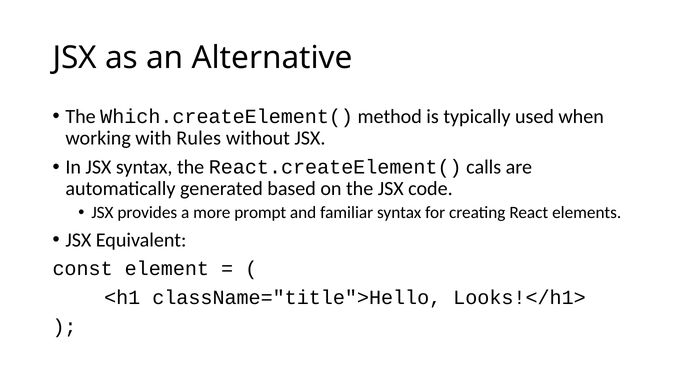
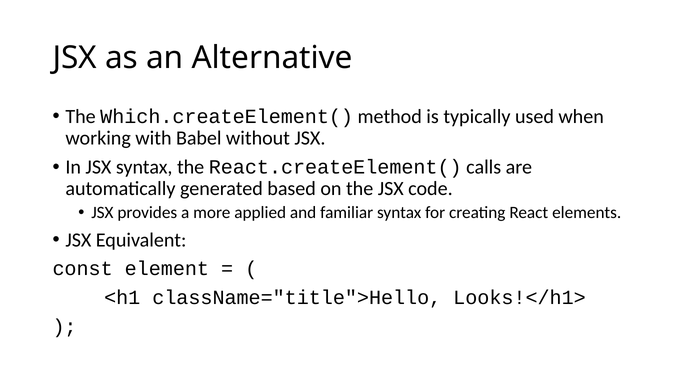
Rules: Rules -> Babel
prompt: prompt -> applied
